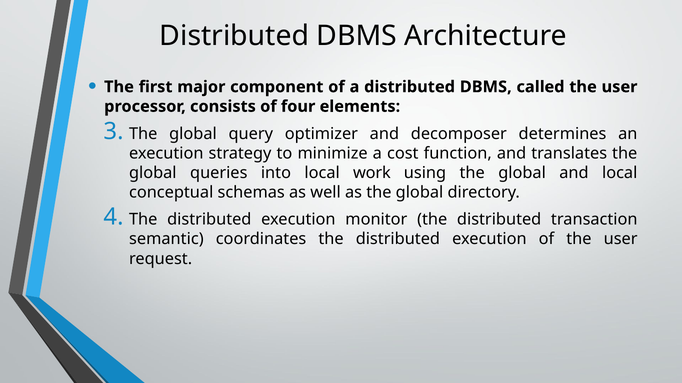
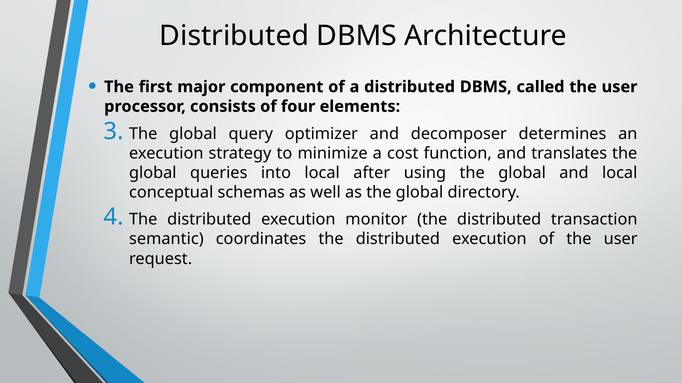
work: work -> after
